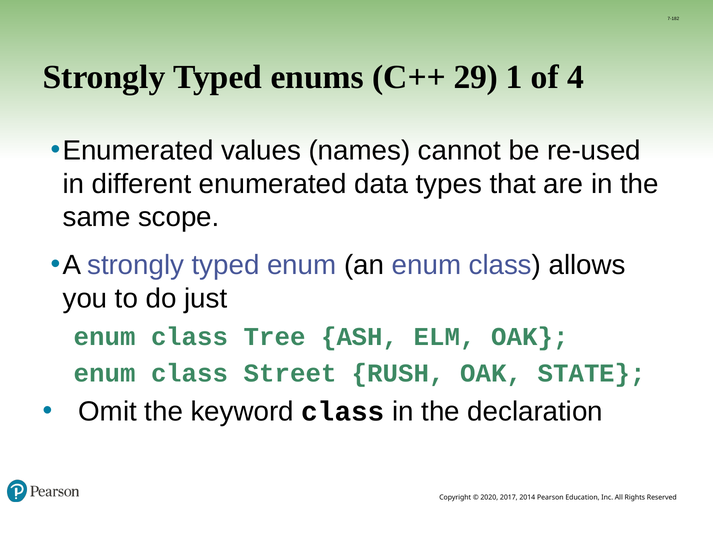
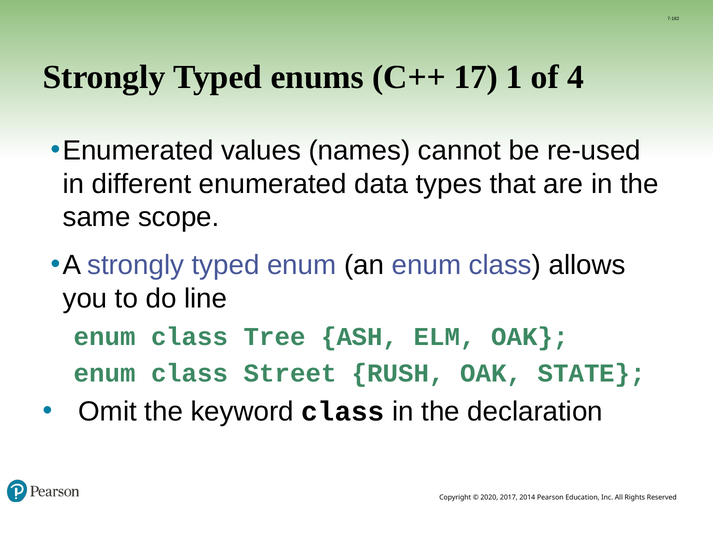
29: 29 -> 17
just: just -> line
